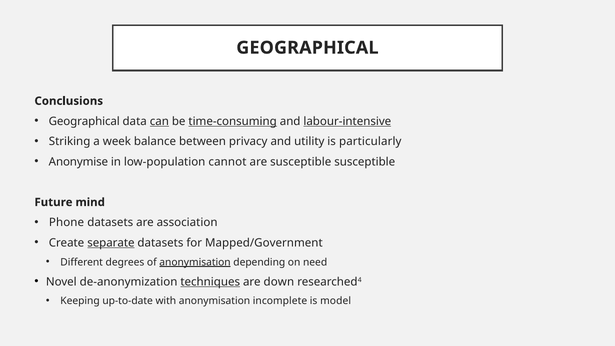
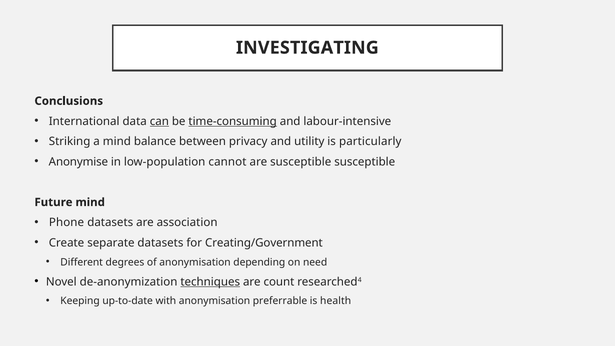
GEOGRAPHICAL at (307, 48): GEOGRAPHICAL -> INVESTIGATING
Geographical at (84, 121): Geographical -> International
labour-intensive underline: present -> none
a week: week -> mind
separate underline: present -> none
Mapped/Government: Mapped/Government -> Creating/Government
anonymisation at (195, 262) underline: present -> none
down: down -> count
incomplete: incomplete -> preferrable
model: model -> health
